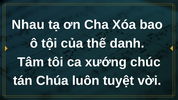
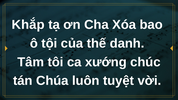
Nhau: Nhau -> Khắp
